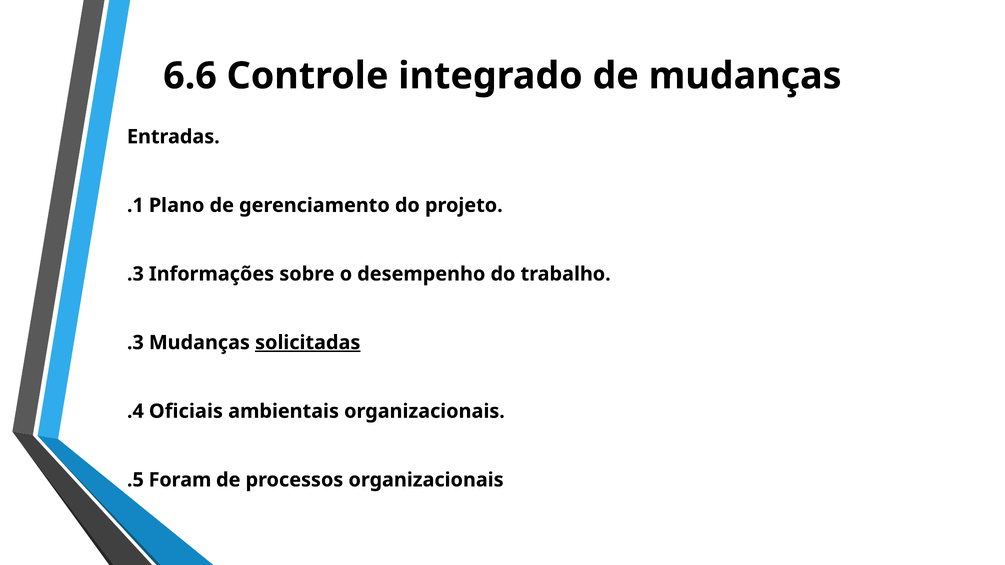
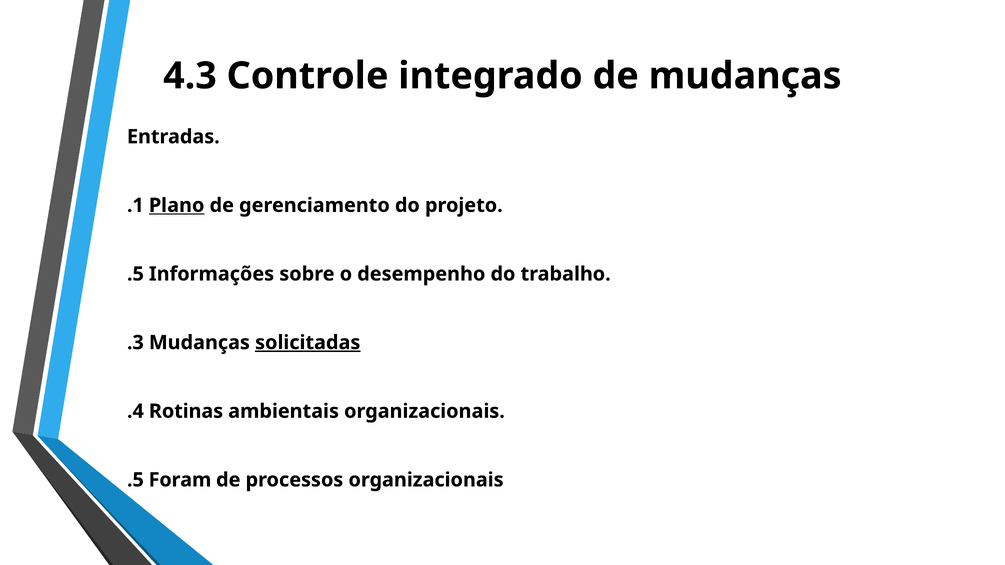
6.6: 6.6 -> 4.3
Plano underline: none -> present
.3 at (135, 274): .3 -> .5
Oficiais: Oficiais -> Rotinas
